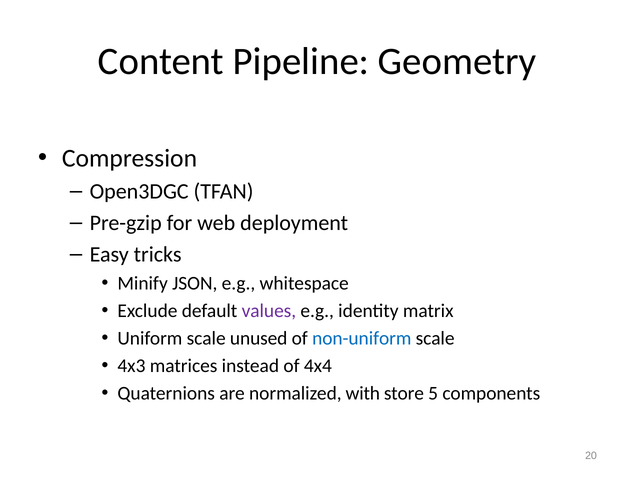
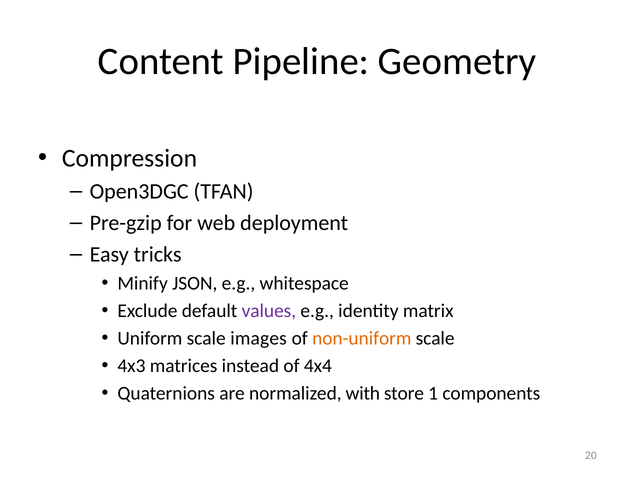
unused: unused -> images
non-uniform colour: blue -> orange
5: 5 -> 1
